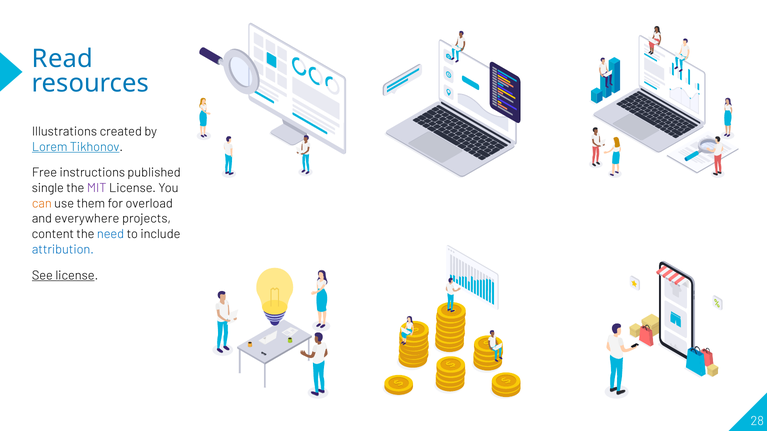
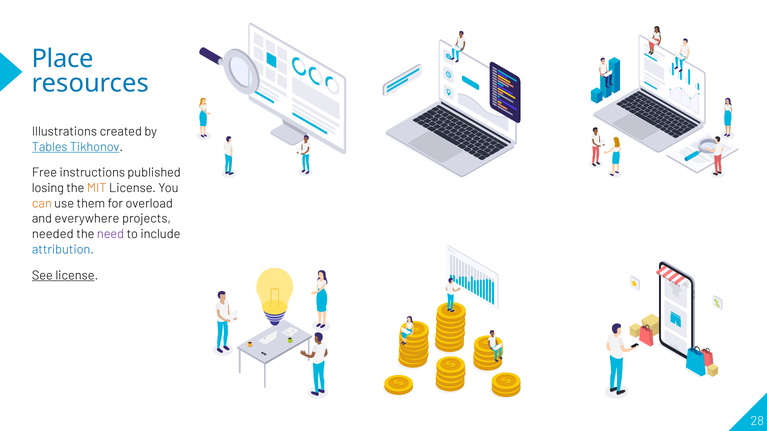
Read: Read -> Place
Lorem: Lorem -> Tables
single: single -> losing
MIT colour: purple -> orange
content: content -> needed
need colour: blue -> purple
